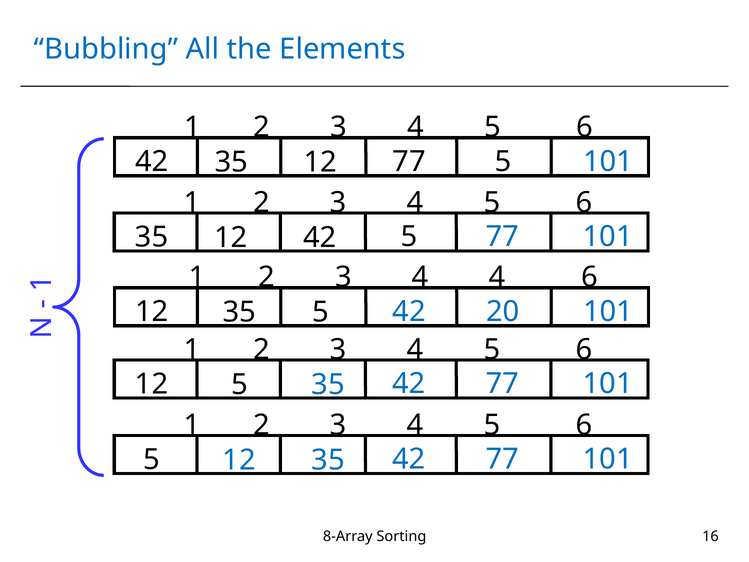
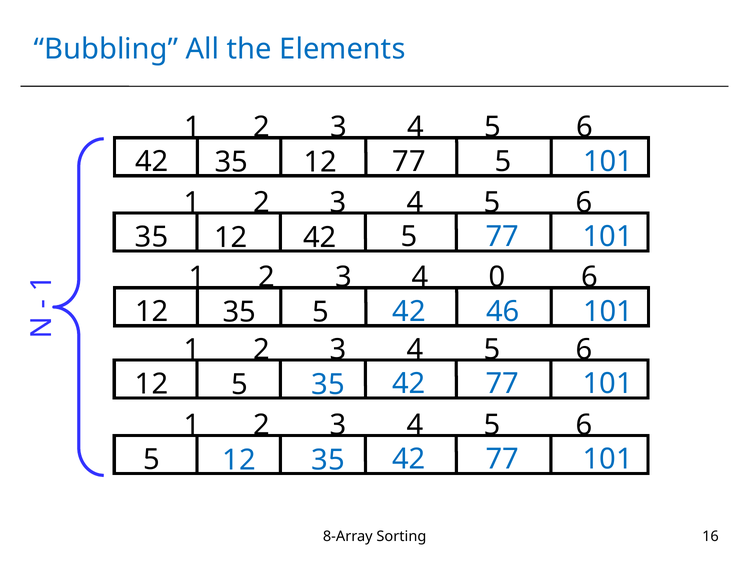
4 4: 4 -> 0
20: 20 -> 46
